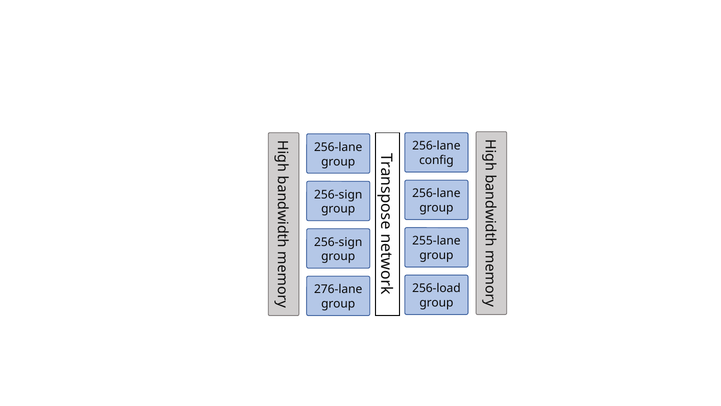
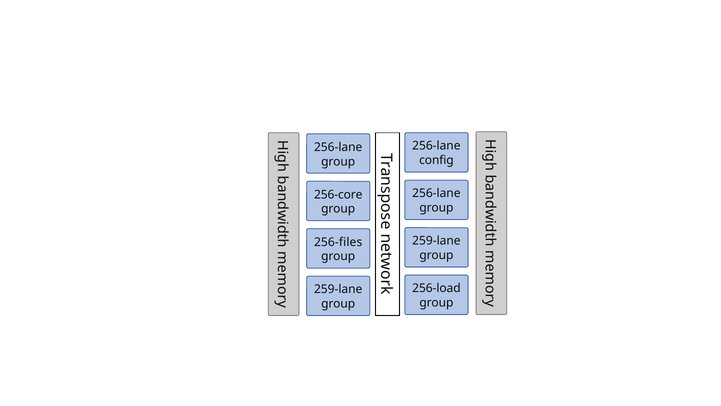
256-sign at (338, 194): 256-sign -> 256-core
255-lane at (436, 241): 255-lane -> 259-lane
256-sign at (338, 242): 256-sign -> 256-files
276-lane at (338, 289): 276-lane -> 259-lane
